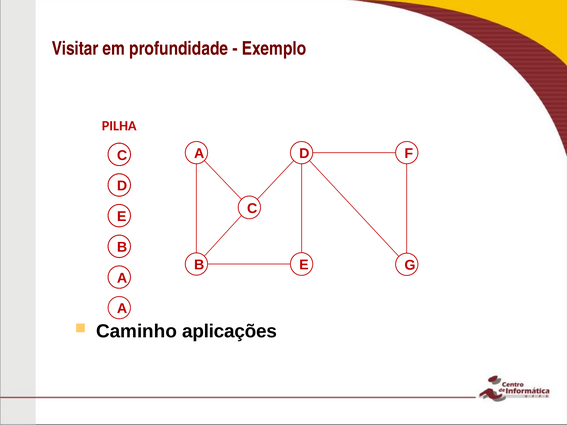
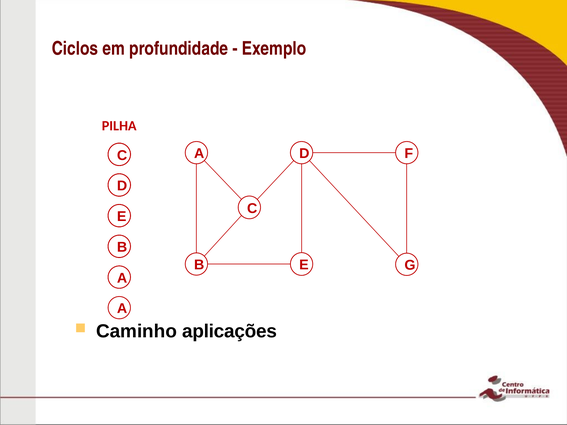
Visitar: Visitar -> Ciclos
